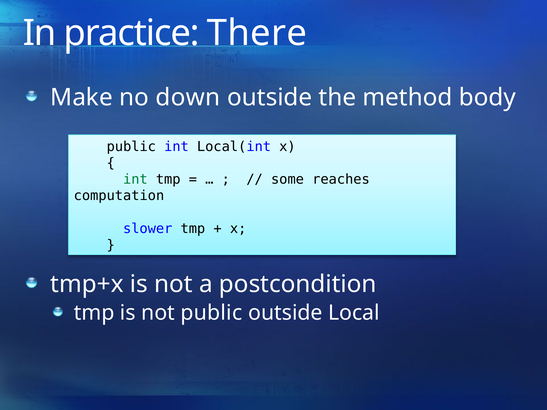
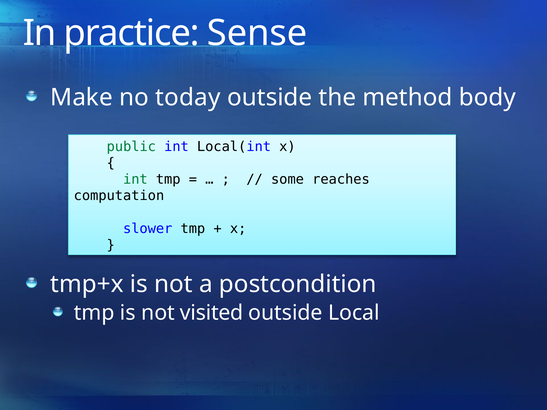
There: There -> Sense
down: down -> today
public at (131, 147) colour: black -> green
not public: public -> visited
